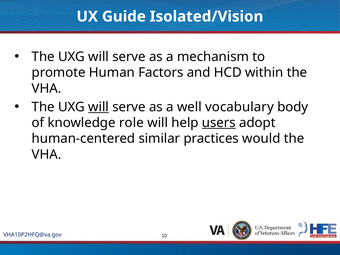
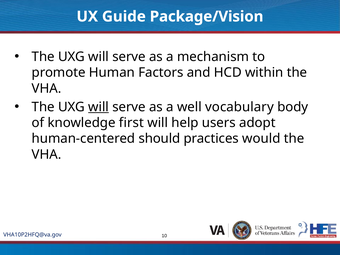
Isolated/Vision: Isolated/Vision -> Package/Vision
role: role -> first
users underline: present -> none
similar: similar -> should
